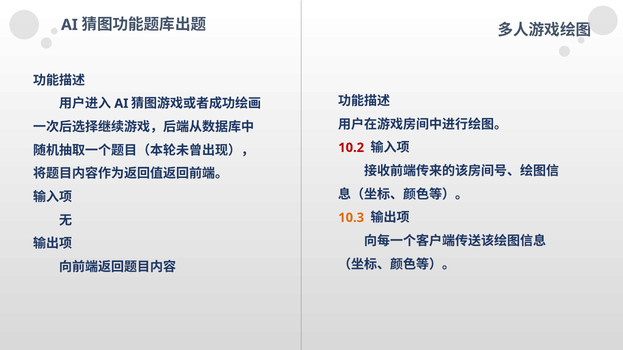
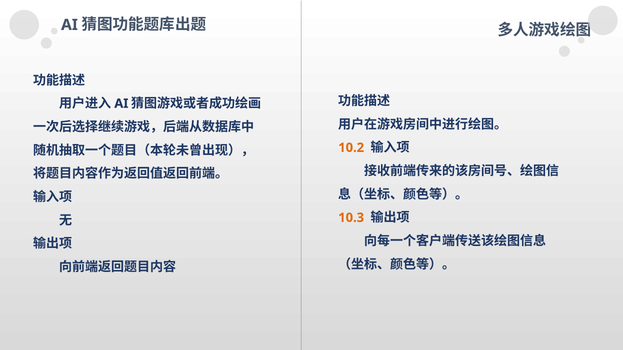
10.2 colour: red -> orange
